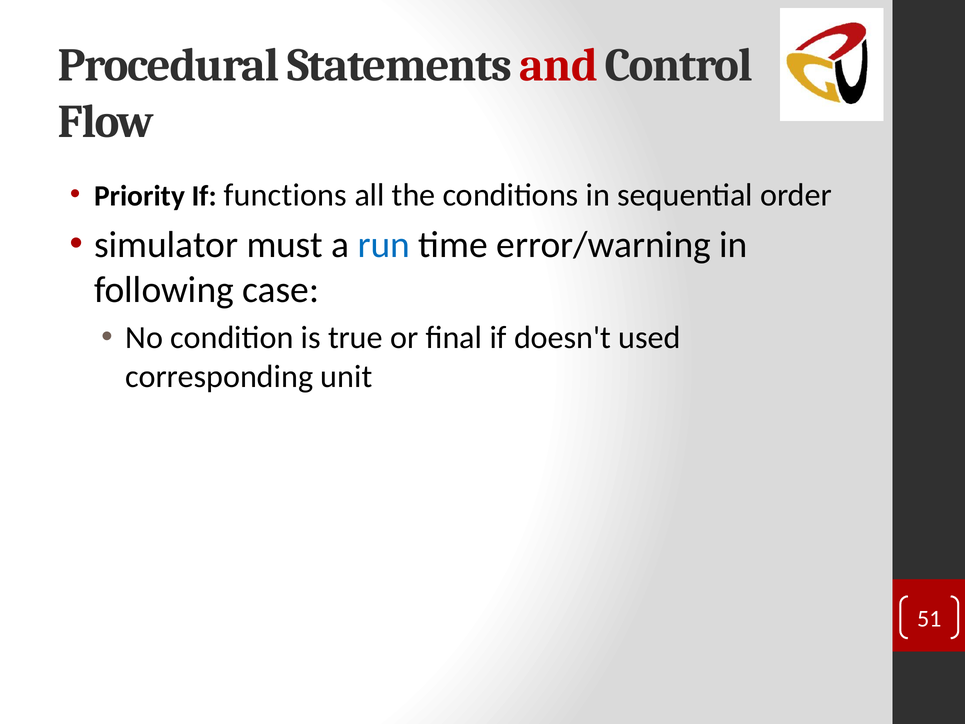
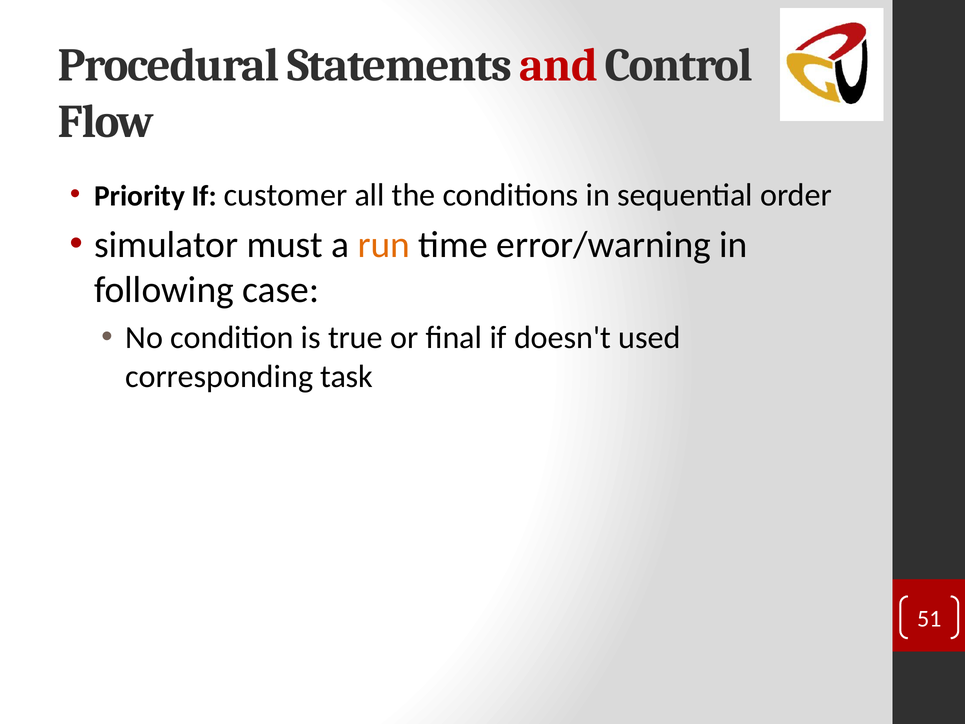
functions: functions -> customer
run colour: blue -> orange
unit: unit -> task
